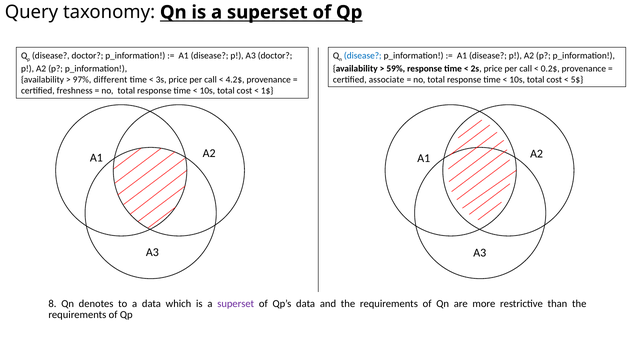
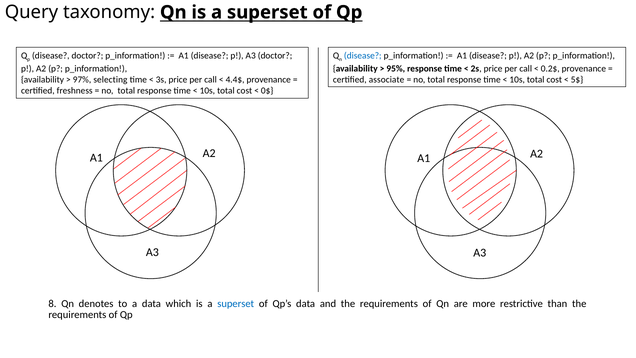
59%: 59% -> 95%
different: different -> selecting
4.2$: 4.2$ -> 4.4$
1$: 1$ -> 0$
superset at (236, 303) colour: purple -> blue
